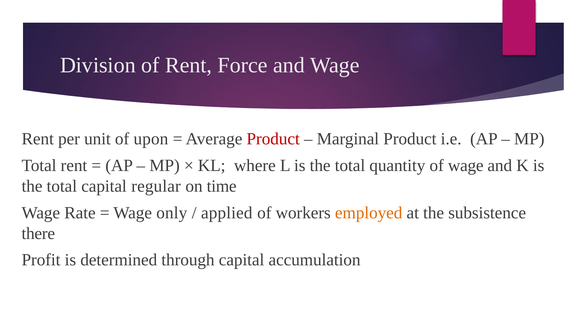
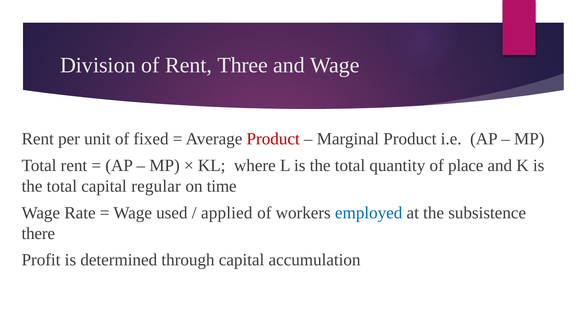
Force: Force -> Three
upon: upon -> fixed
of wage: wage -> place
only: only -> used
employed colour: orange -> blue
